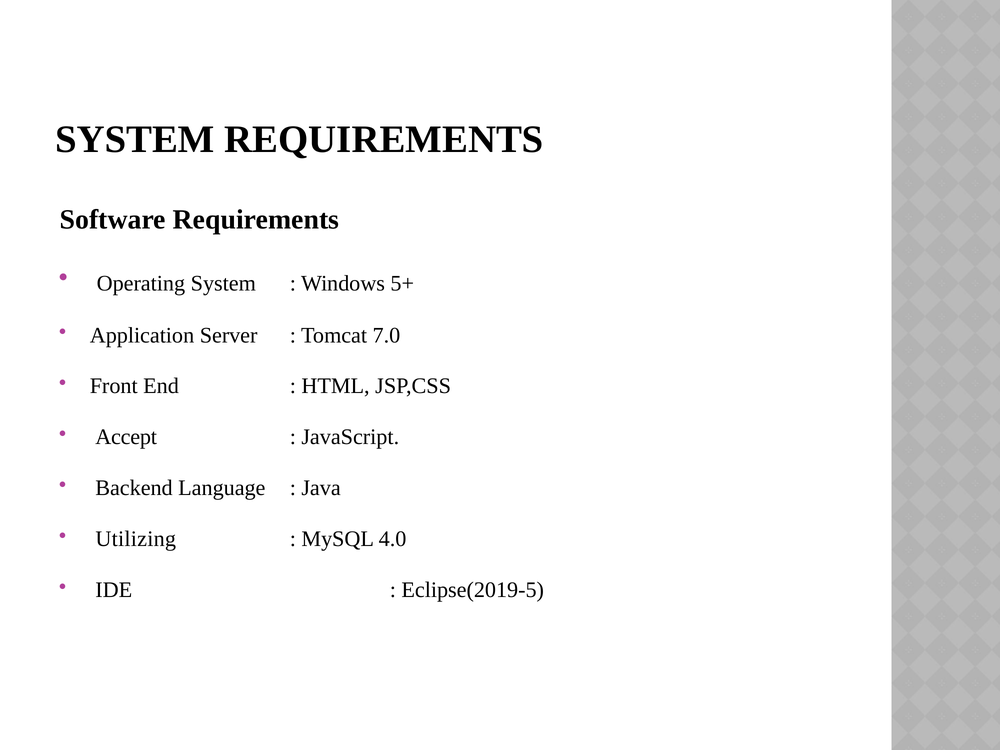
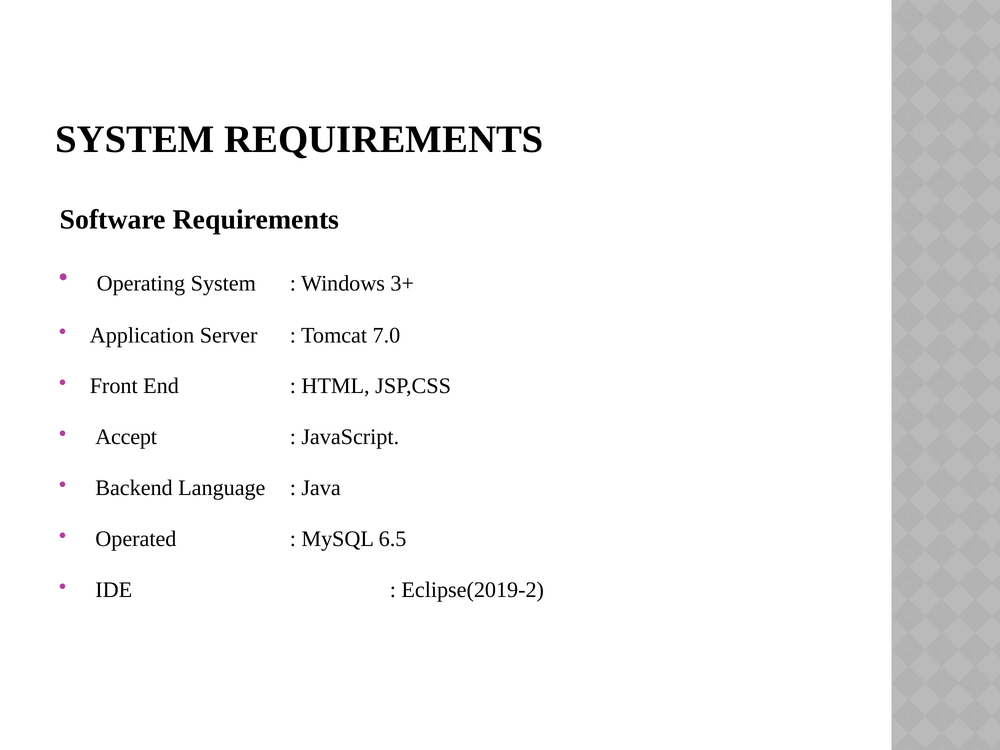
5+: 5+ -> 3+
Utilizing: Utilizing -> Operated
4.0: 4.0 -> 6.5
Eclipse(2019-5: Eclipse(2019-5 -> Eclipse(2019-2
